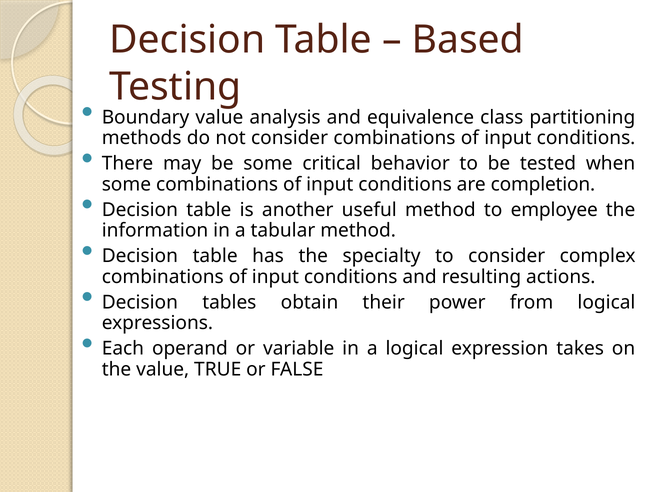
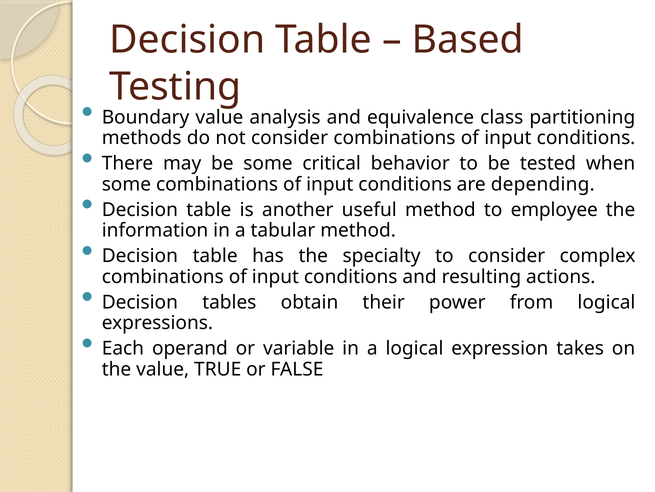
completion: completion -> depending
